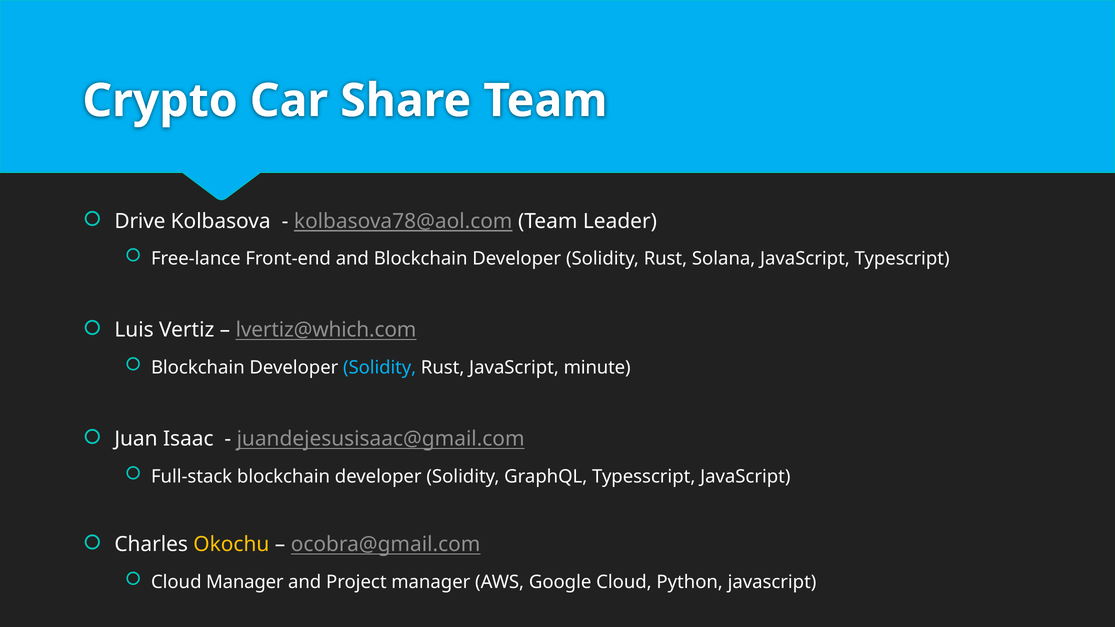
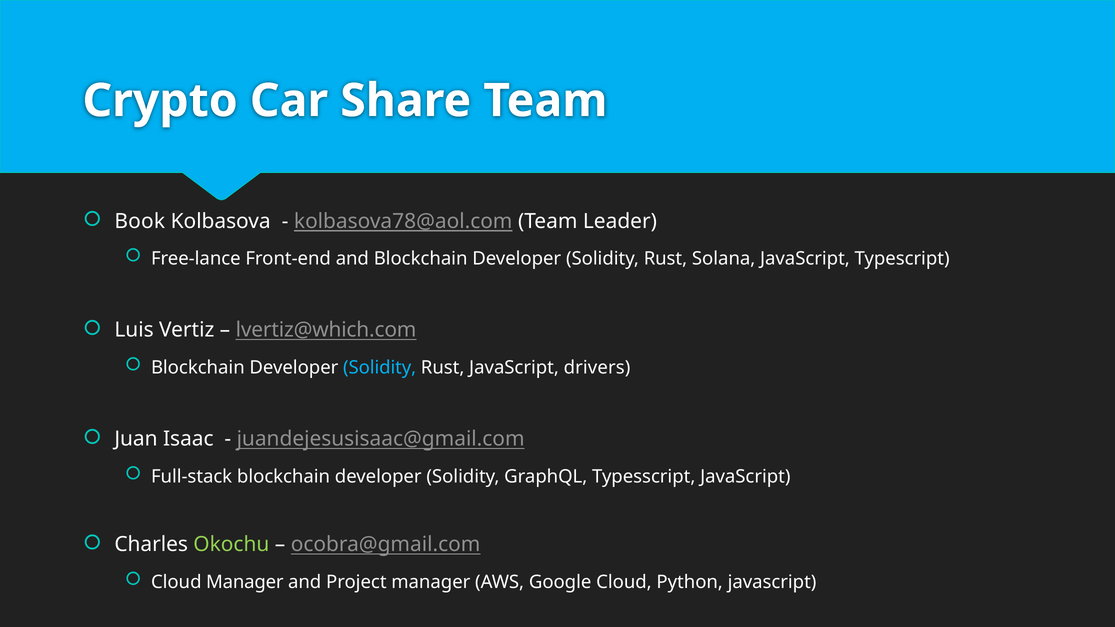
Drive: Drive -> Book
minute: minute -> drivers
Okochu colour: yellow -> light green
